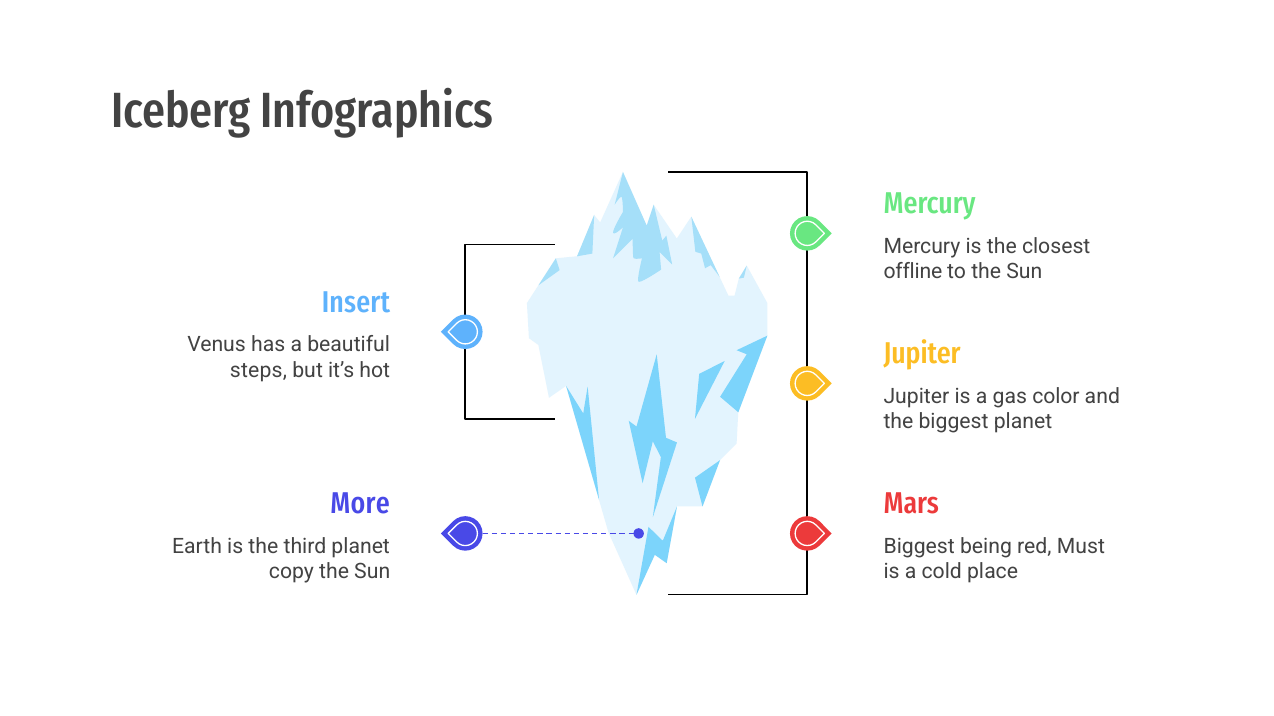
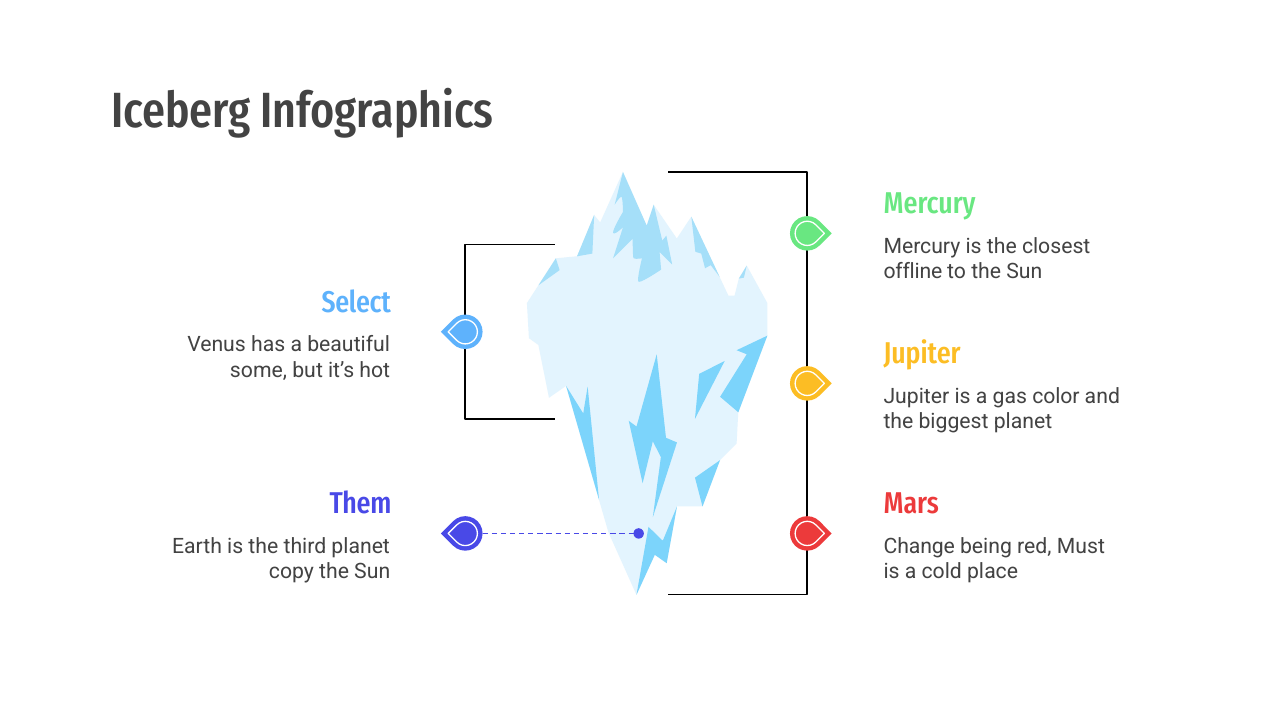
Insert: Insert -> Select
steps: steps -> some
More: More -> Them
Biggest at (919, 547): Biggest -> Change
